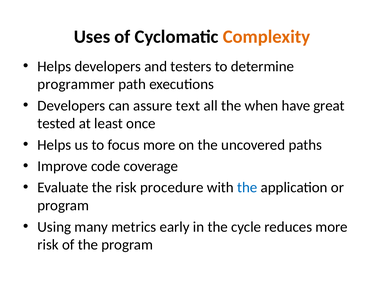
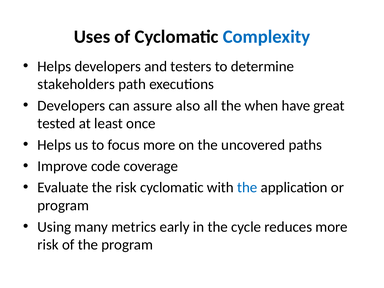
Complexity colour: orange -> blue
programmer: programmer -> stakeholders
text: text -> also
risk procedure: procedure -> cyclomatic
